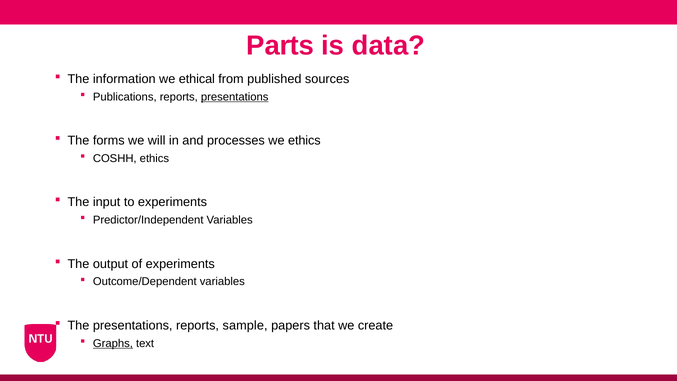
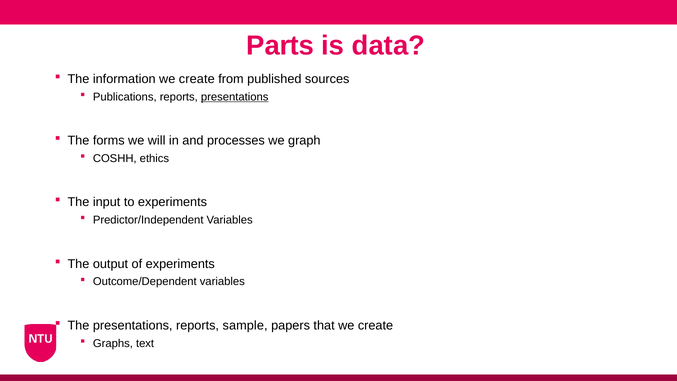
information we ethical: ethical -> create
we ethics: ethics -> graph
Graphs underline: present -> none
